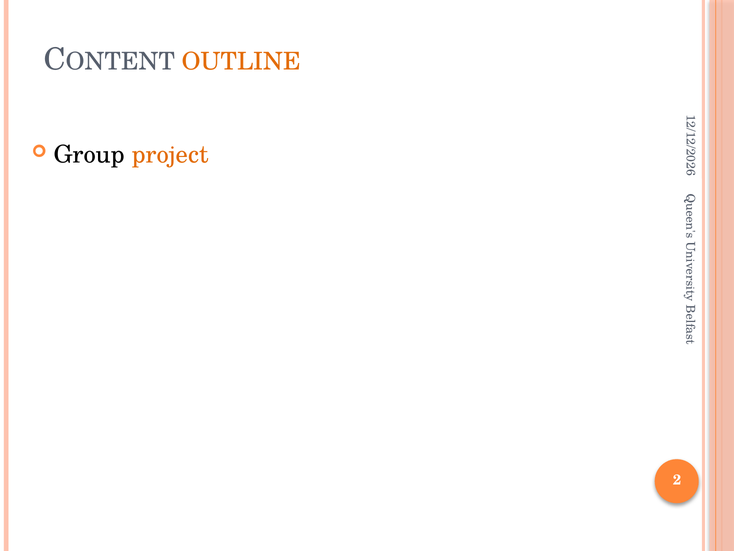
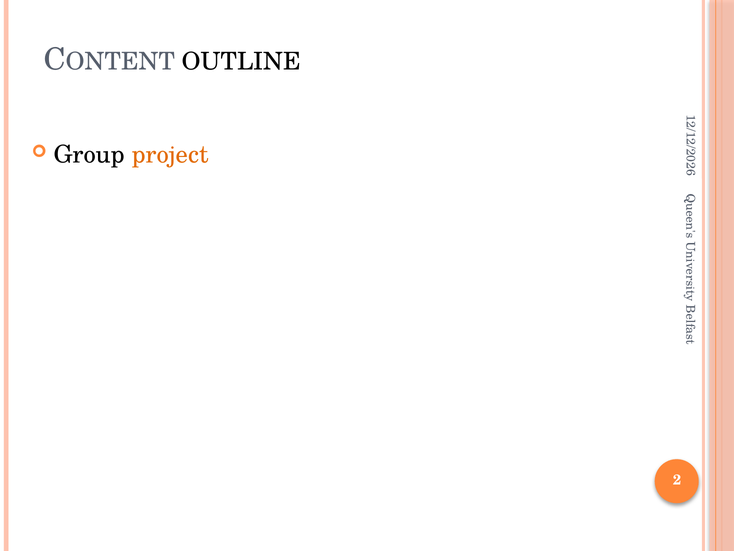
OUTLINE colour: orange -> black
